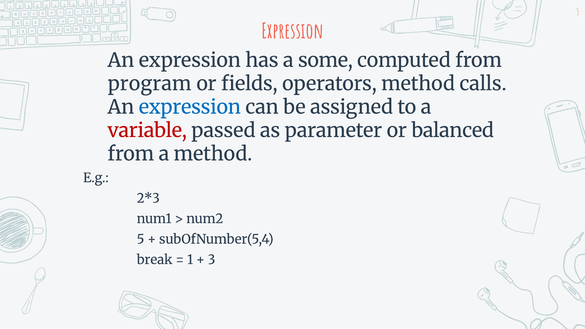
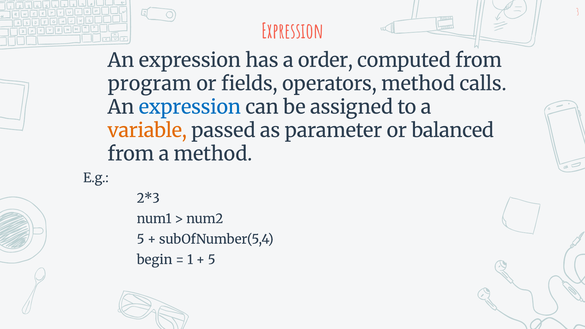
some: some -> order
variable colour: red -> orange
break: break -> begin
3 at (212, 260): 3 -> 5
